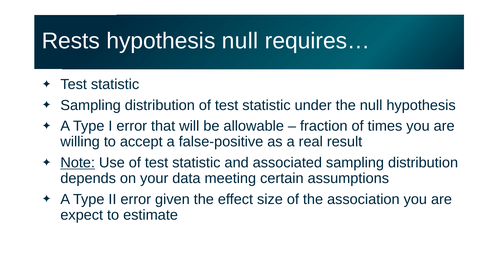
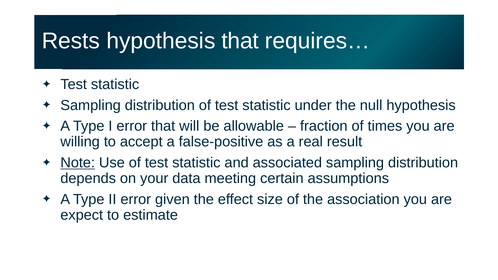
hypothesis null: null -> that
